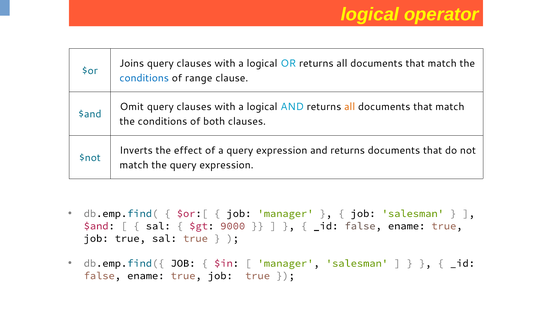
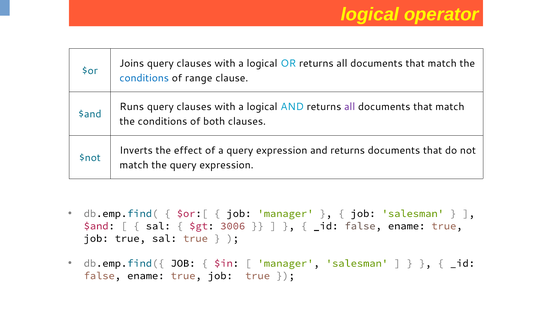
Omit: Omit -> Runs
all at (350, 107) colour: orange -> purple
9000: 9000 -> 3006
